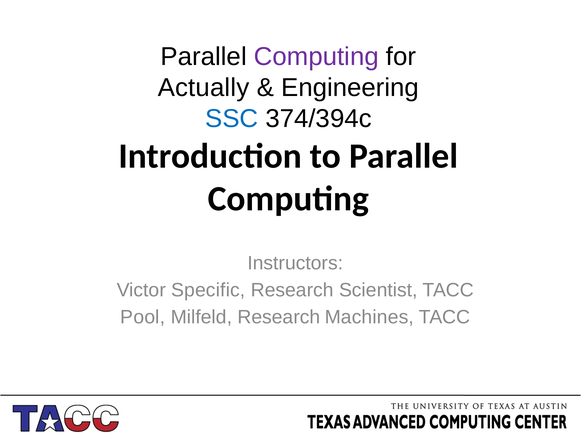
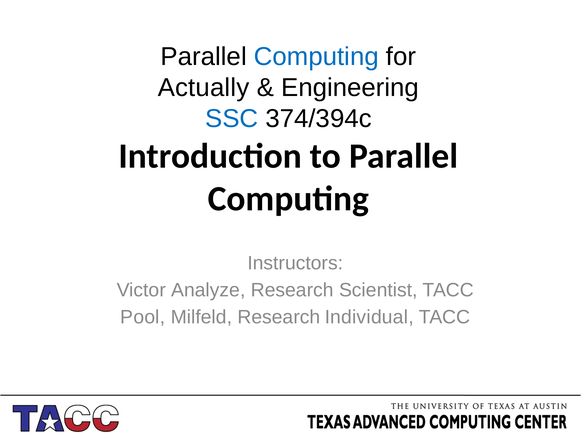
Computing at (316, 57) colour: purple -> blue
Specific: Specific -> Analyze
Machines: Machines -> Individual
